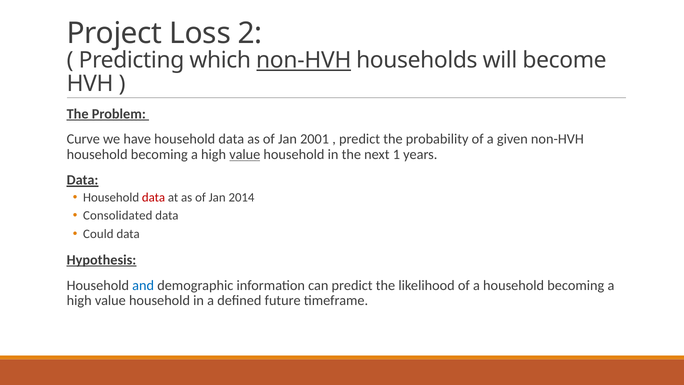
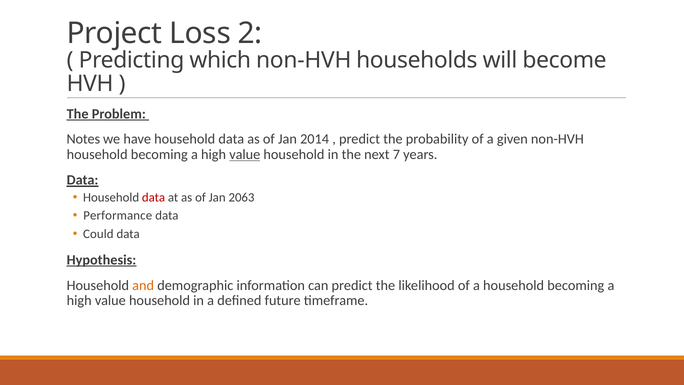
non-HVH at (304, 60) underline: present -> none
Curve: Curve -> Notes
2001: 2001 -> 2014
1: 1 -> 7
2014: 2014 -> 2063
Consolidated: Consolidated -> Performance
and colour: blue -> orange
